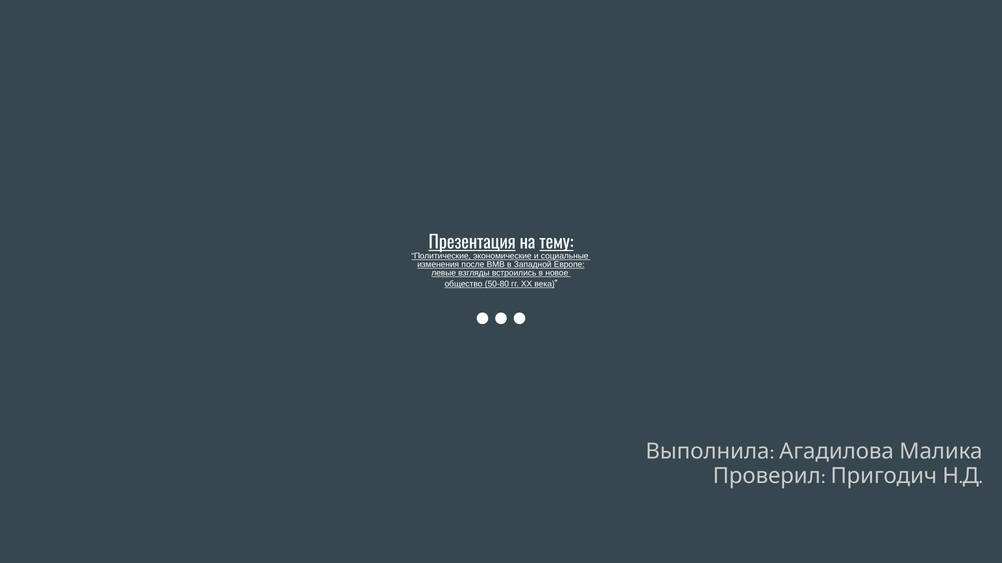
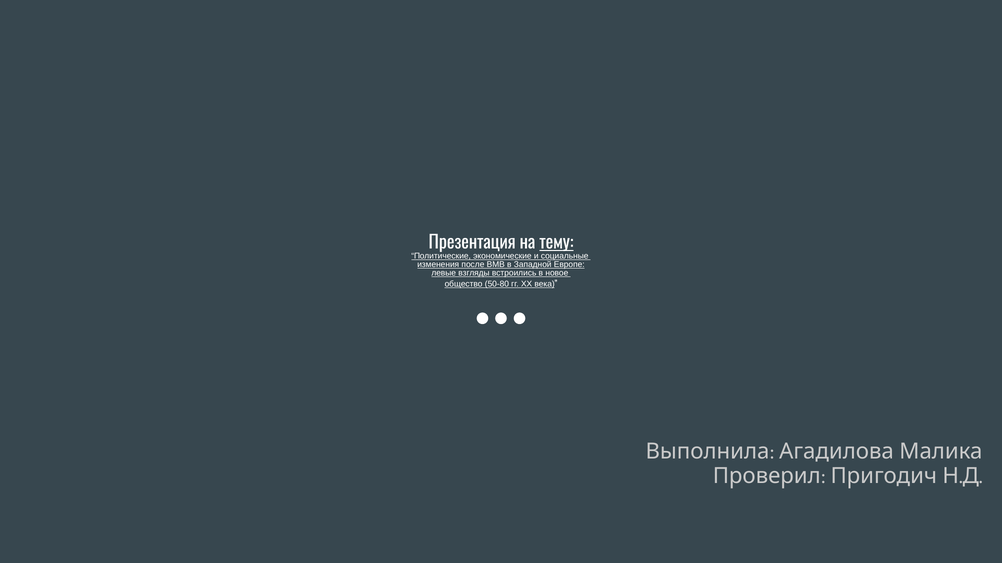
Презентация underline: present -> none
